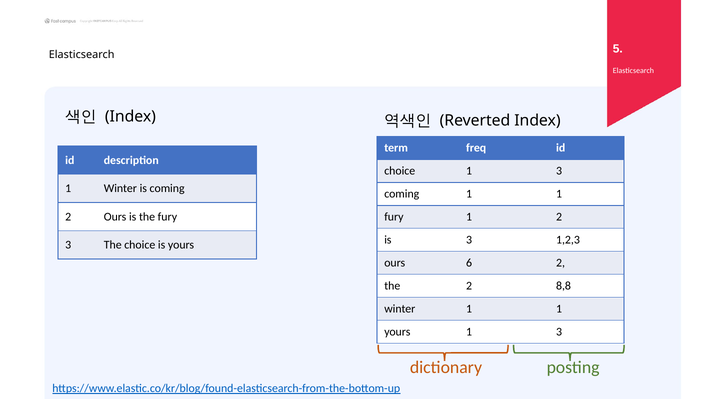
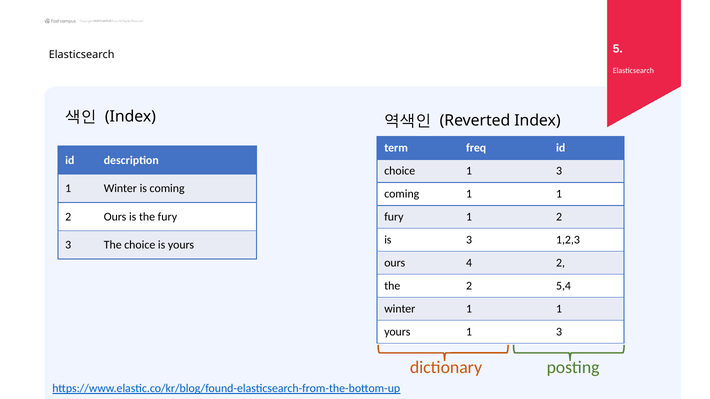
6: 6 -> 4
8,8: 8,8 -> 5,4
